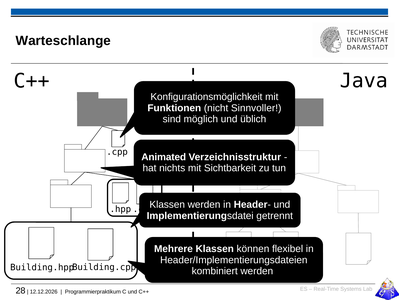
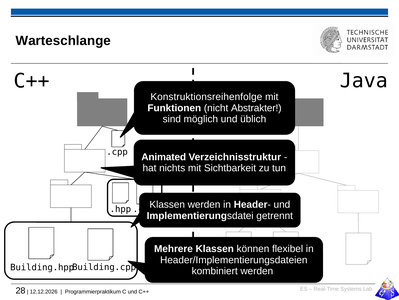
Konfigurationsmöglichkeit: Konfigurationsmöglichkeit -> Konstruktionsreihenfolge
Sinnvoller: Sinnvoller -> Abstrakter
